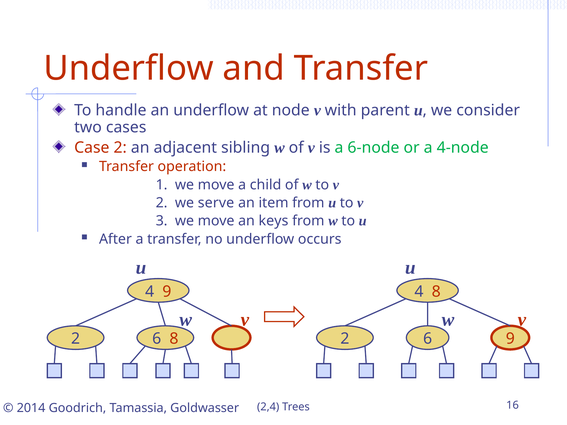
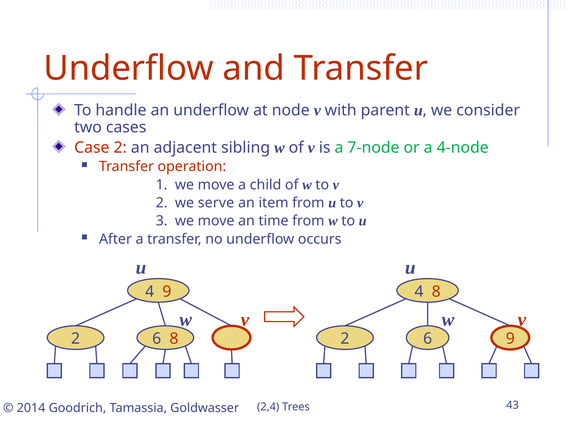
6-node: 6-node -> 7-node
keys: keys -> time
16: 16 -> 43
